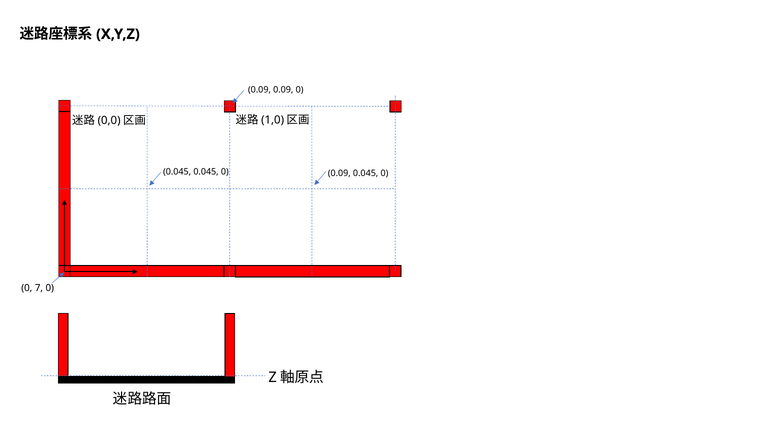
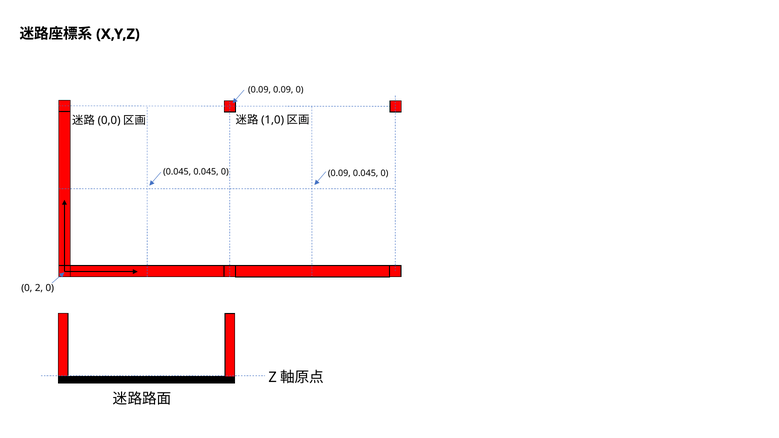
7: 7 -> 2
